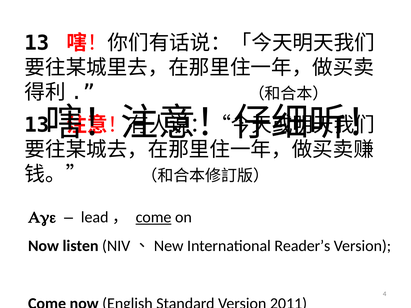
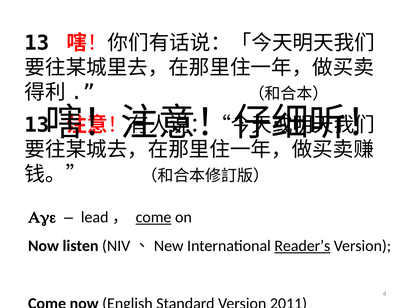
Reader’s underline: none -> present
